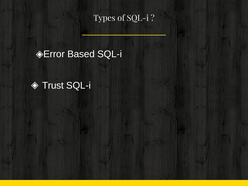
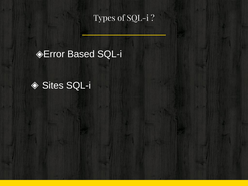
Trust: Trust -> Sites
